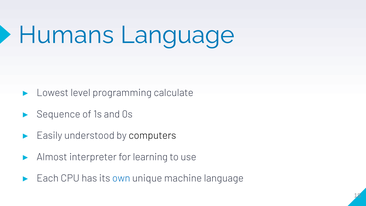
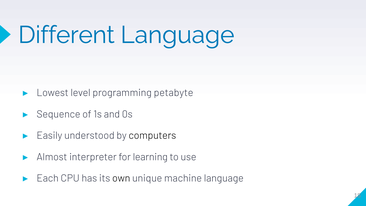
Humans: Humans -> Different
calculate: calculate -> petabyte
own colour: blue -> black
